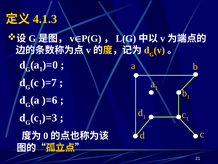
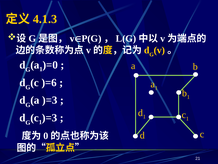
)=7: )=7 -> )=6
a )=6: )=6 -> )=3
